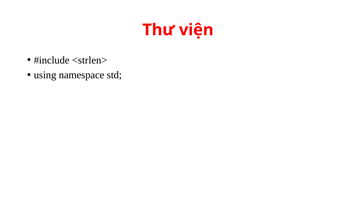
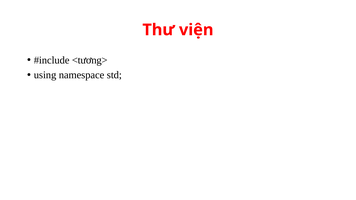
<strlen>: <strlen> -> <tương>
